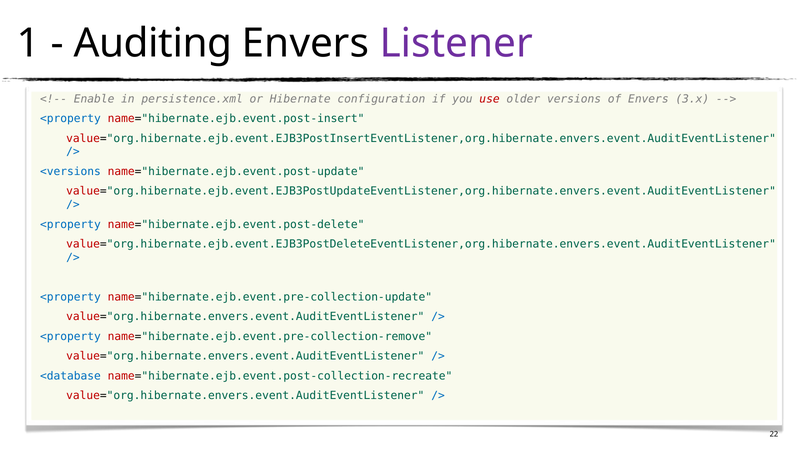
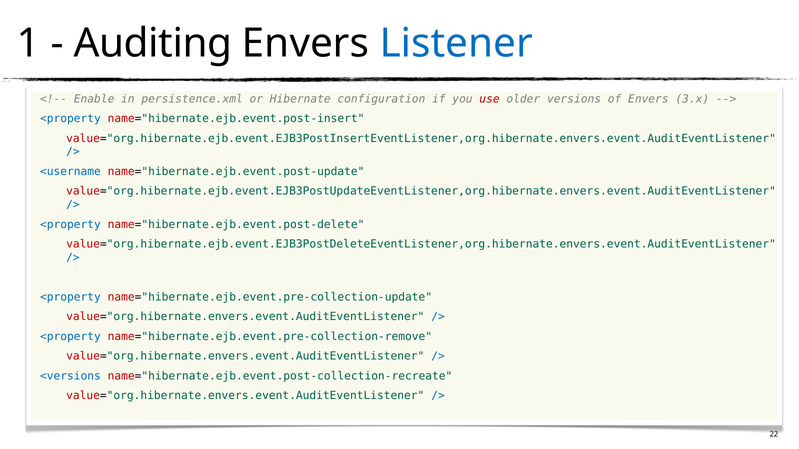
Listener colour: purple -> blue
<versions: <versions -> <username
<database: <database -> <versions
